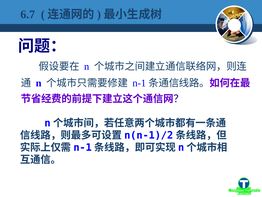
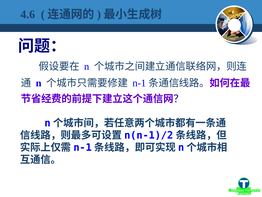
6.7: 6.7 -> 4.6
